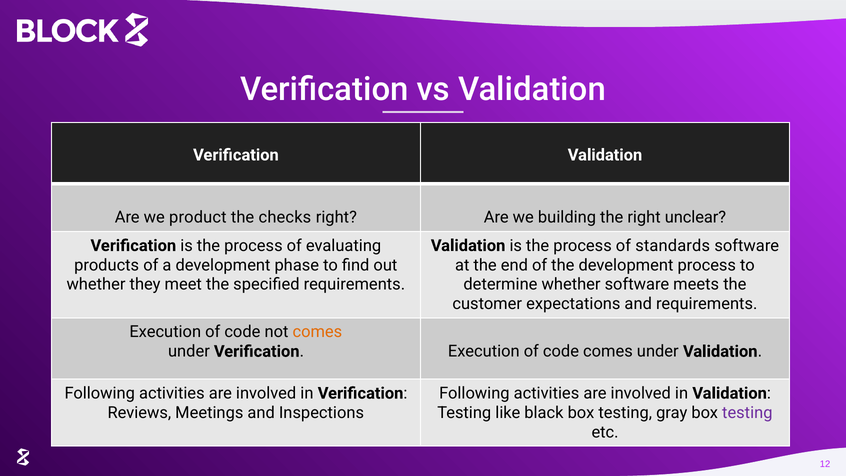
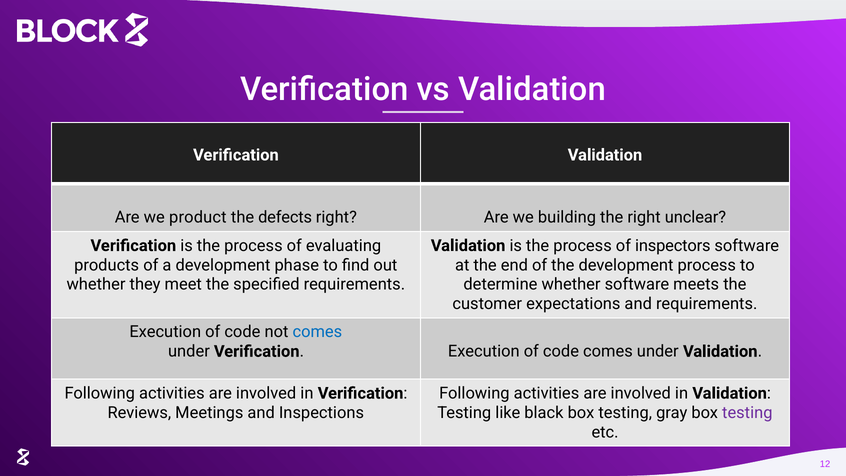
checks: checks -> defects
standards: standards -> inspectors
comes at (317, 332) colour: orange -> blue
